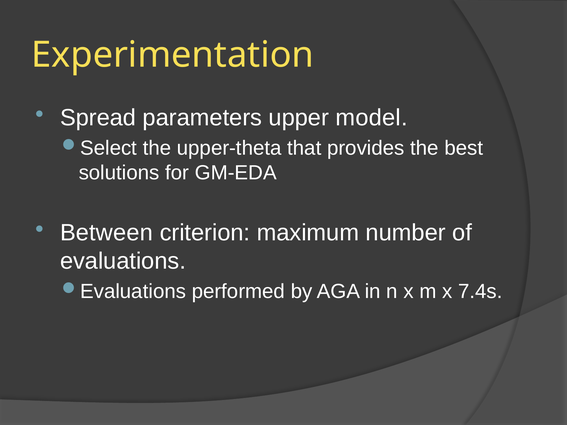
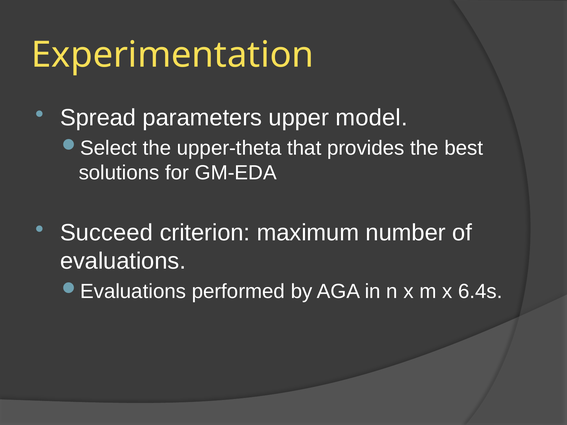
Between: Between -> Succeed
7.4s: 7.4s -> 6.4s
